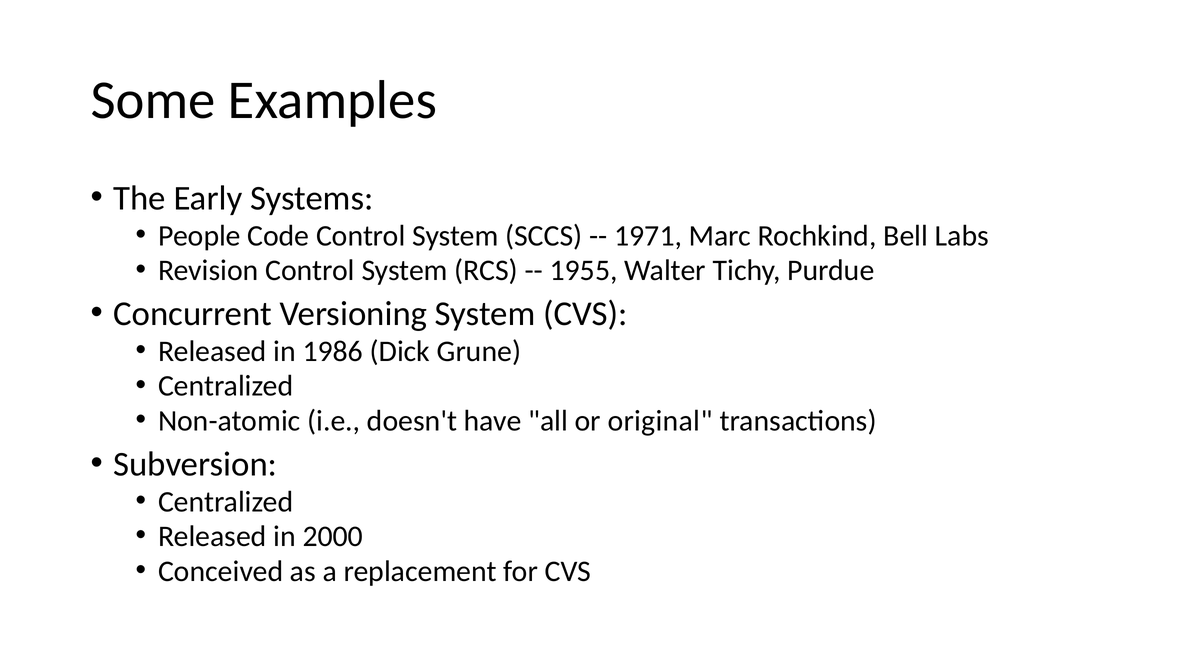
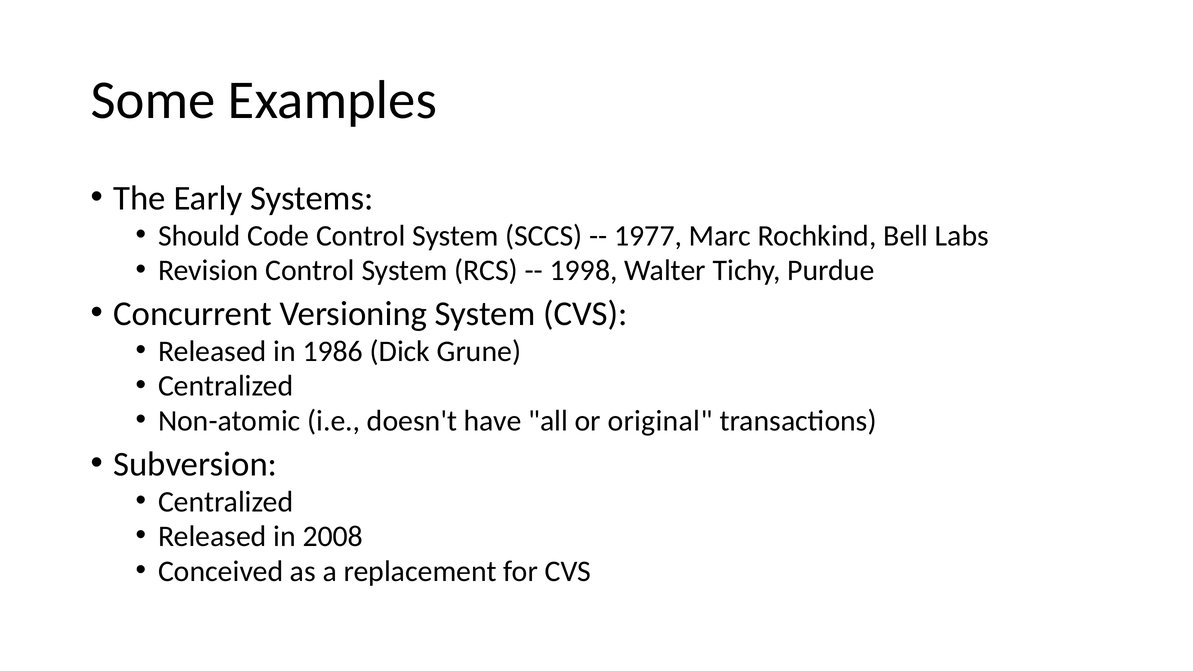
People: People -> Should
1971: 1971 -> 1977
1955: 1955 -> 1998
2000: 2000 -> 2008
